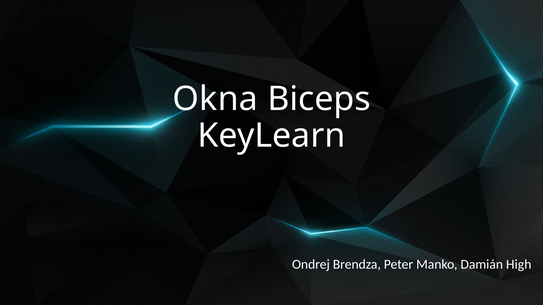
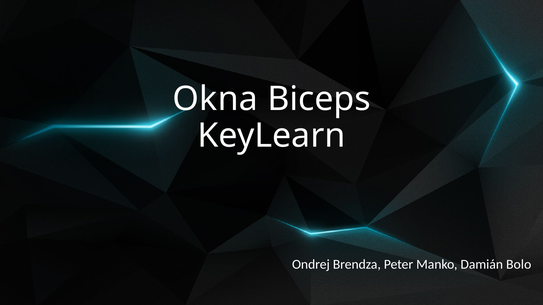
High: High -> Bolo
